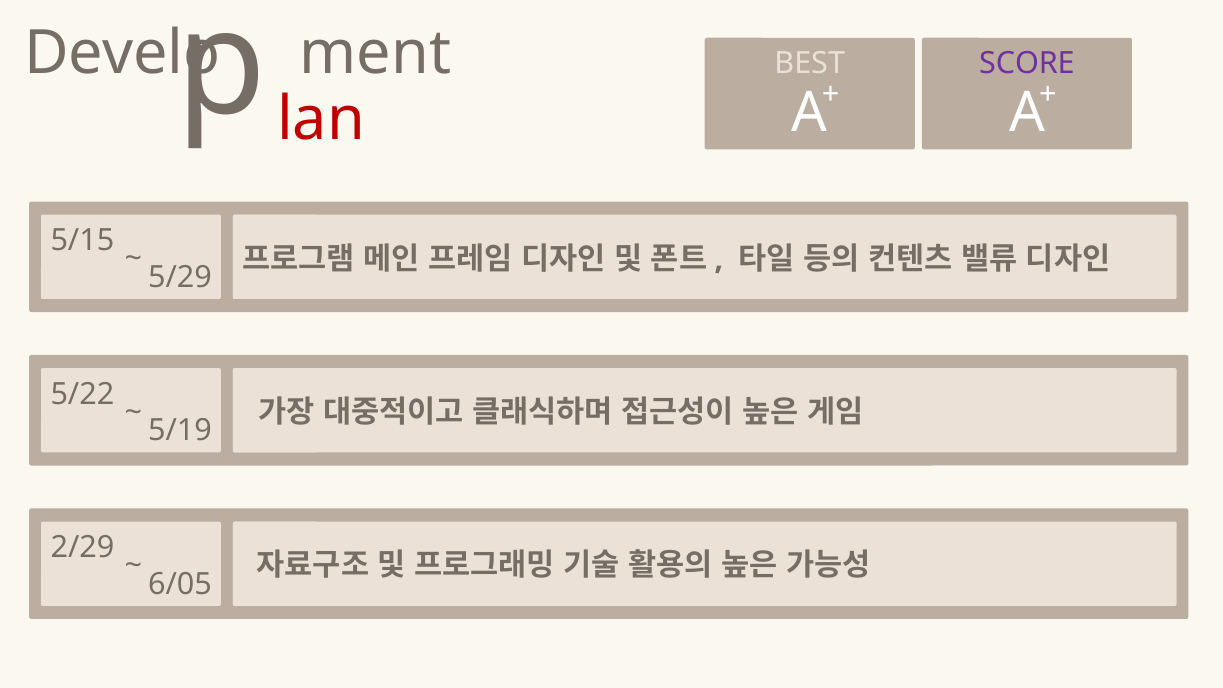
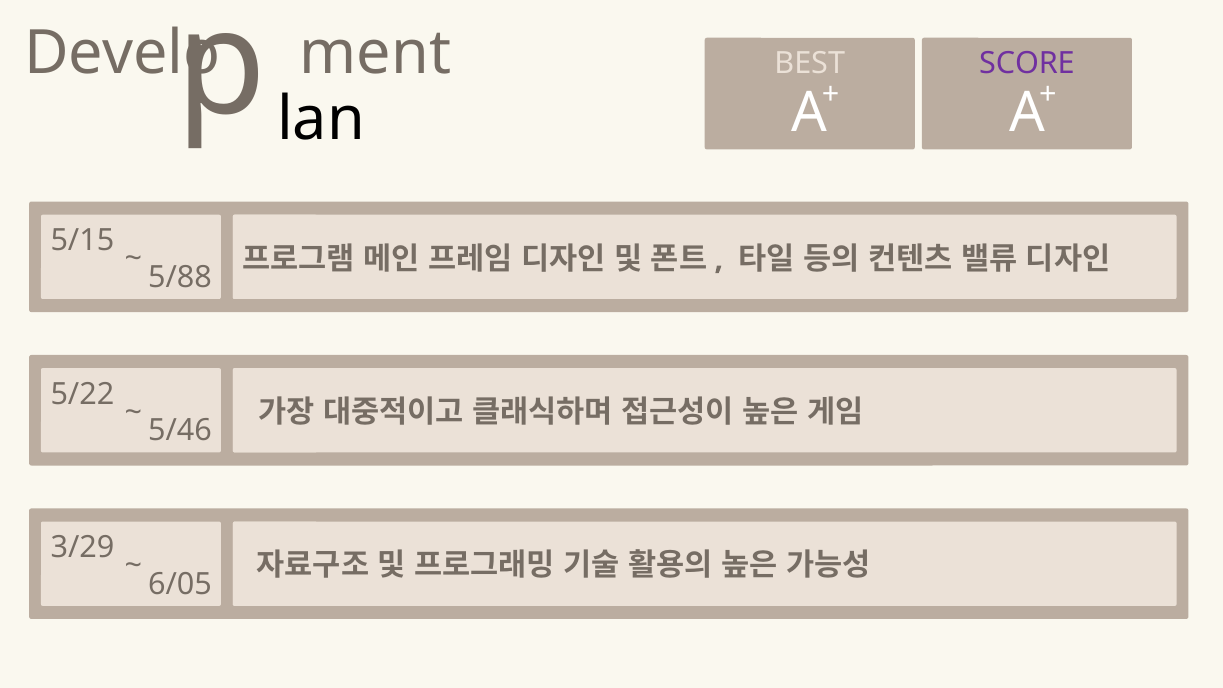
lan colour: red -> black
5/29: 5/29 -> 5/88
5/19: 5/19 -> 5/46
2/29: 2/29 -> 3/29
